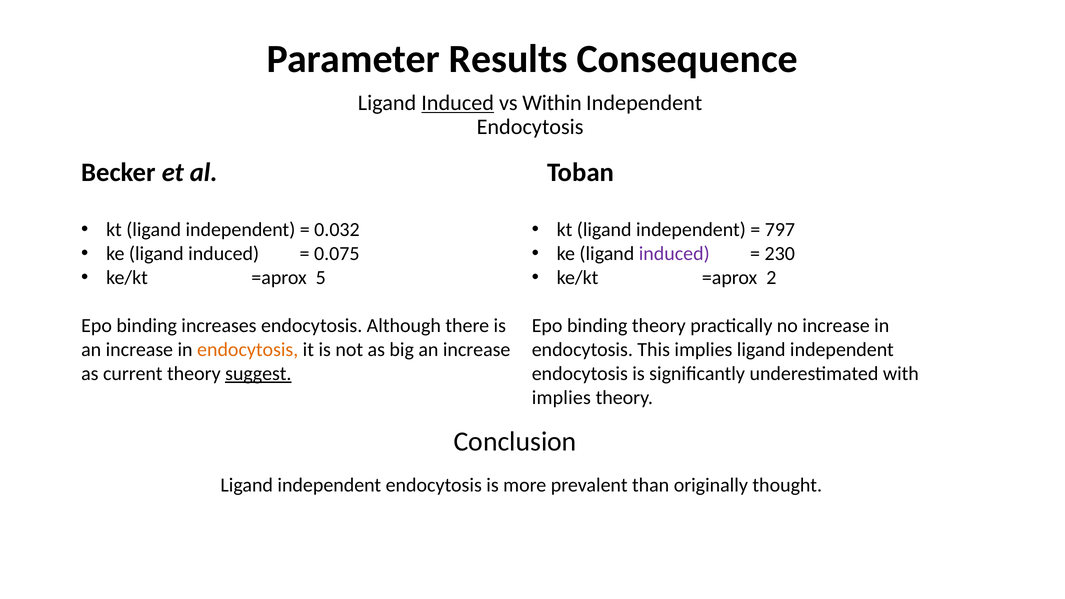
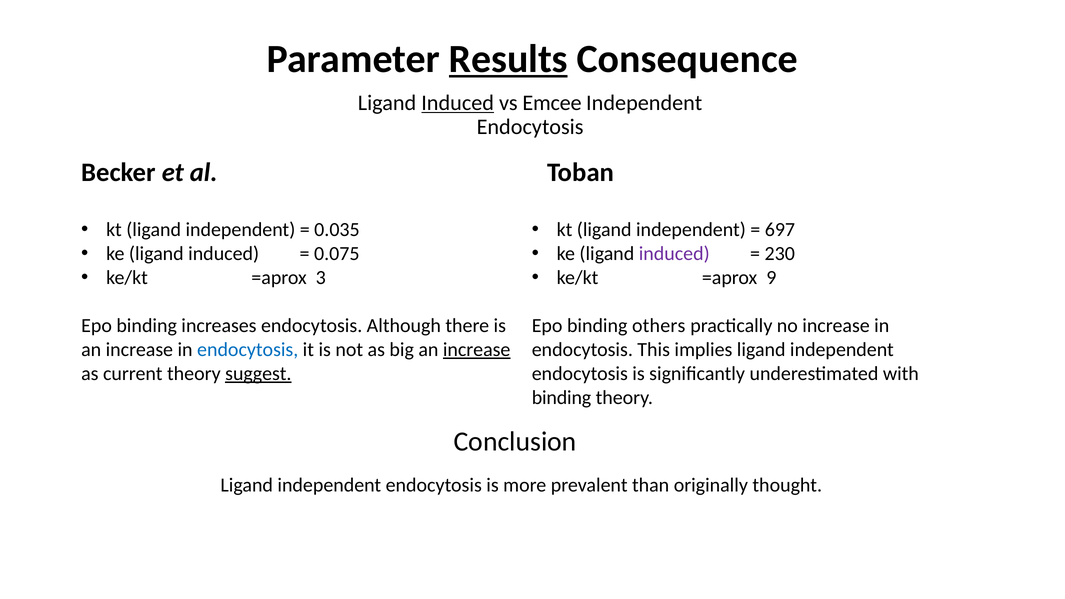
Results underline: none -> present
Within: Within -> Emcee
0.032: 0.032 -> 0.035
797: 797 -> 697
5: 5 -> 3
2: 2 -> 9
binding theory: theory -> others
endocytosis at (248, 350) colour: orange -> blue
increase at (477, 350) underline: none -> present
implies at (561, 398): implies -> binding
